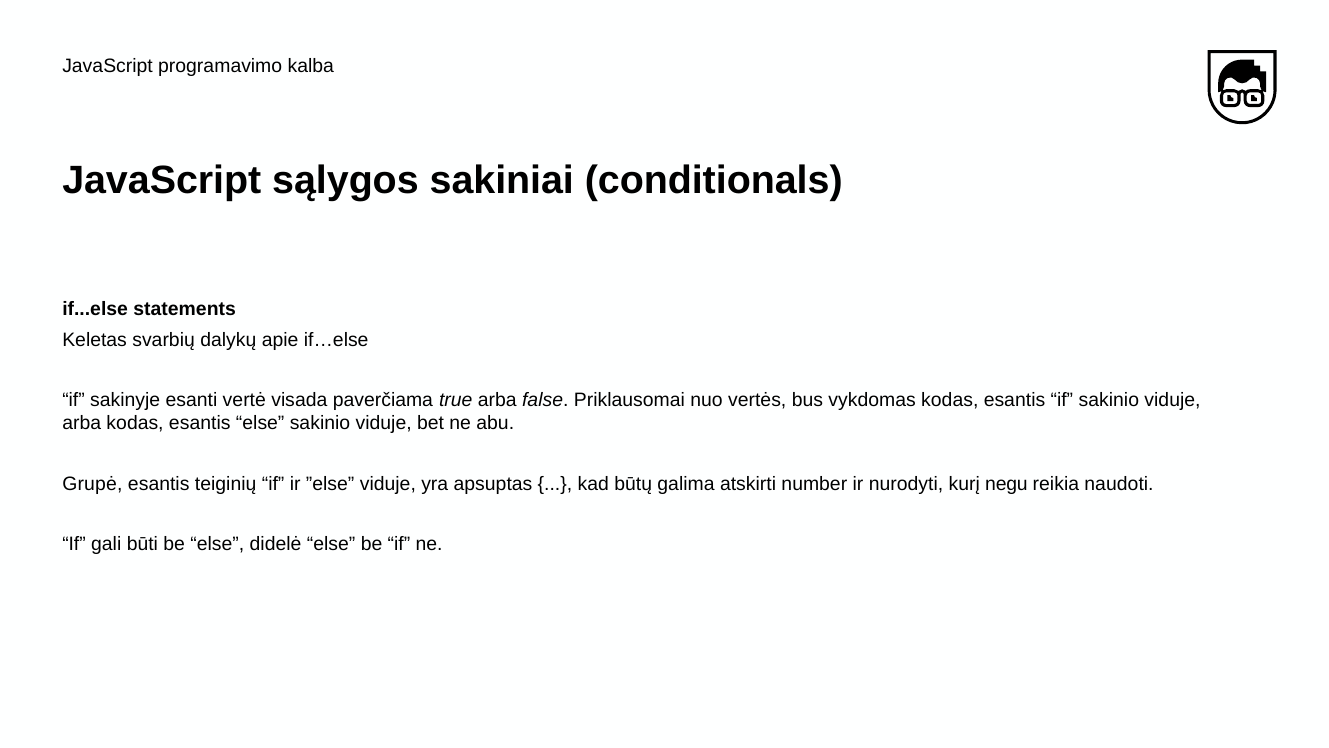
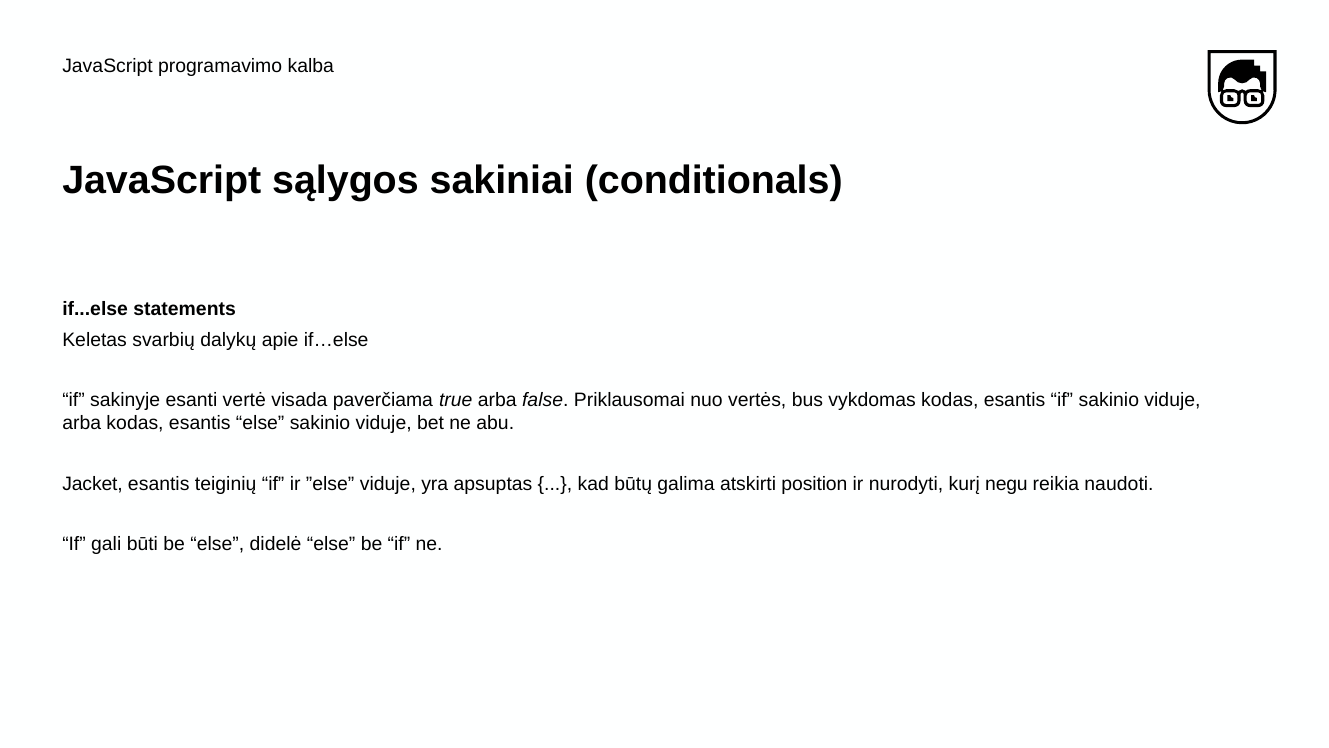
Grupė: Grupė -> Jacket
number: number -> position
